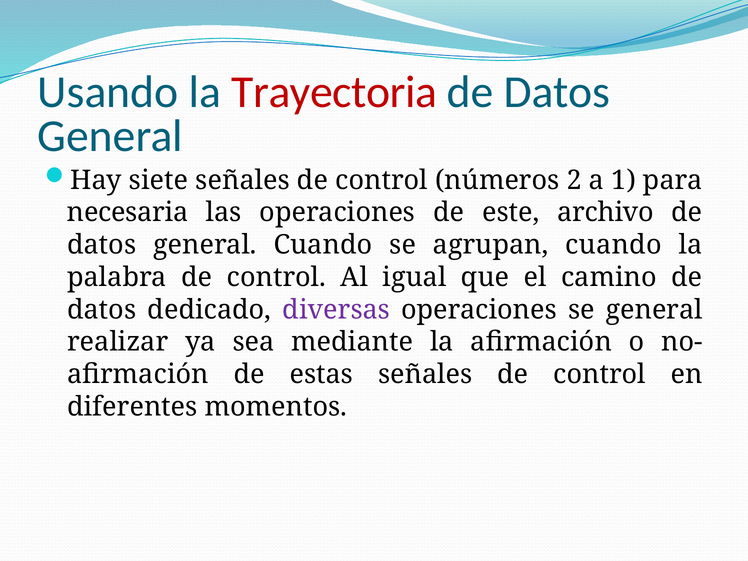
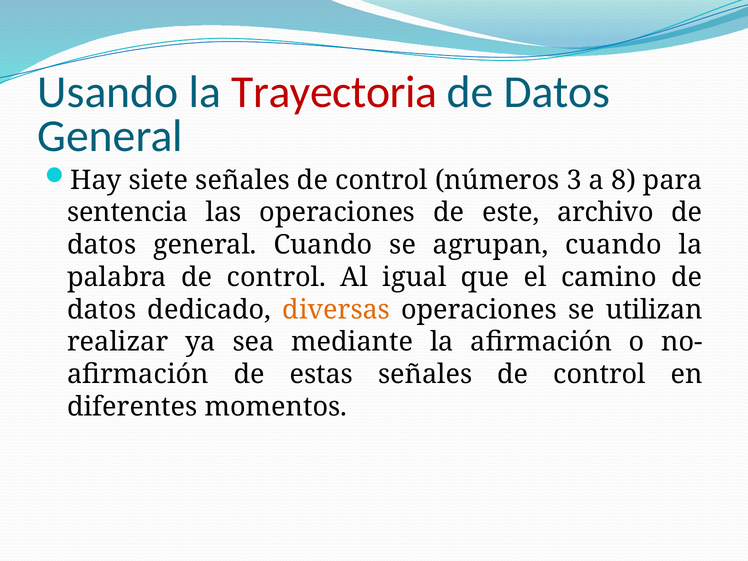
2: 2 -> 3
1: 1 -> 8
necesaria: necesaria -> sentencia
diversas colour: purple -> orange
se general: general -> utilizan
